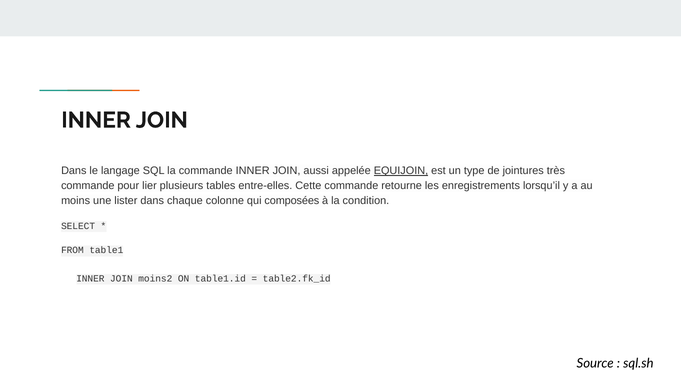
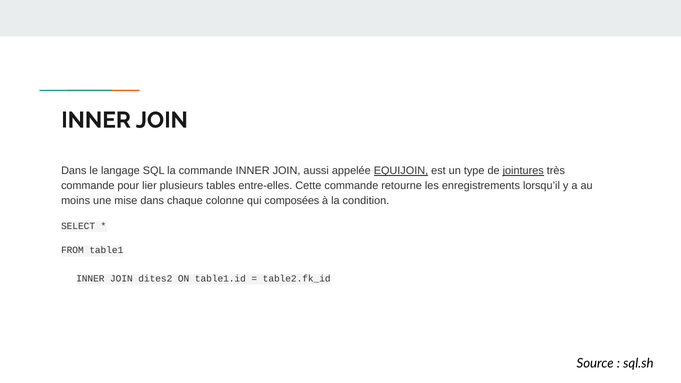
jointures underline: none -> present
lister: lister -> mise
moins2: moins2 -> dites2
